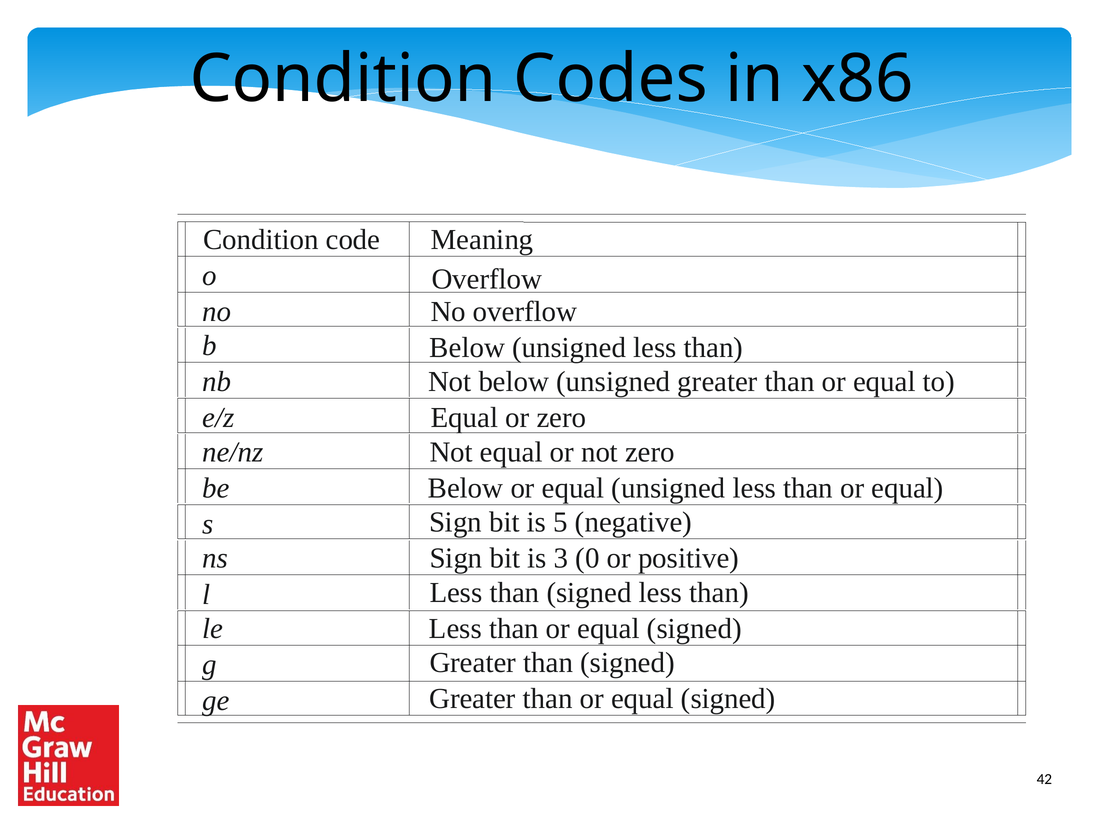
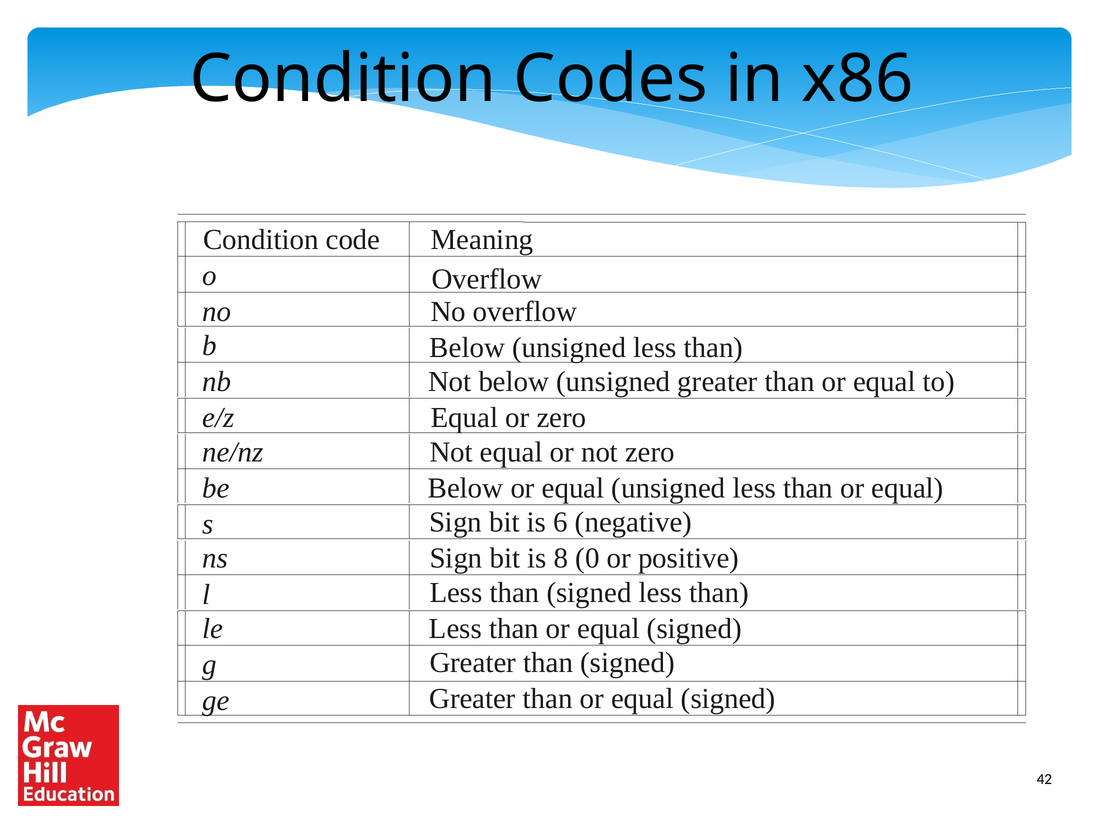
5: 5 -> 6
3: 3 -> 8
